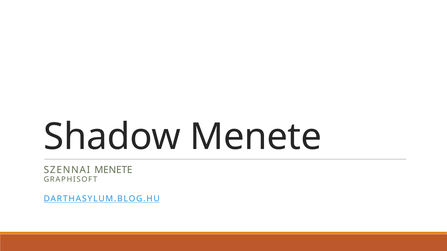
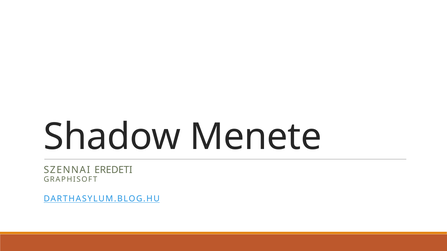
SZENNAI MENETE: MENETE -> EREDETI
